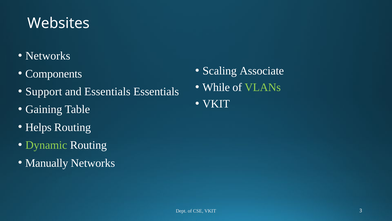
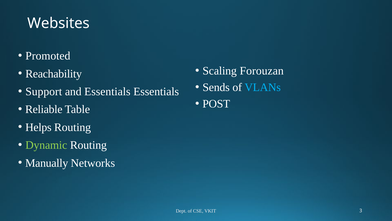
Networks at (48, 56): Networks -> Promoted
Associate: Associate -> Forouzan
Components: Components -> Reachability
While: While -> Sends
VLANs colour: light green -> light blue
VKIT at (216, 104): VKIT -> POST
Gaining: Gaining -> Reliable
